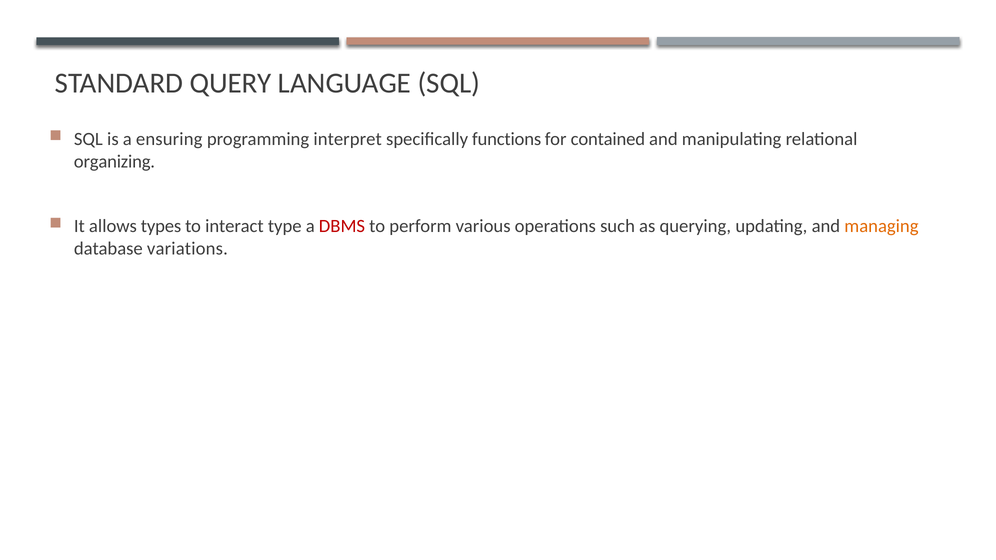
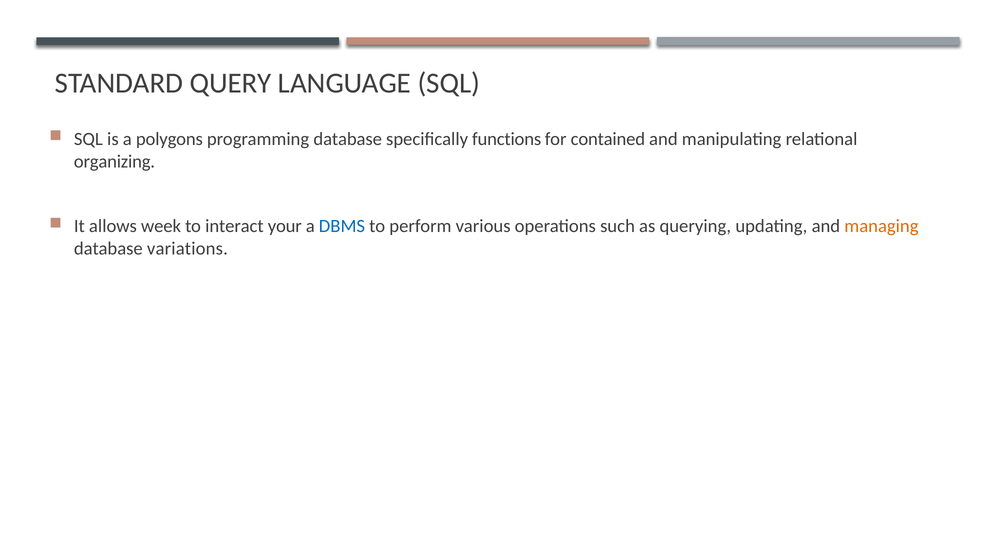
ensuring: ensuring -> polygons
programming interpret: interpret -> database
types: types -> week
type: type -> your
DBMS colour: red -> blue
